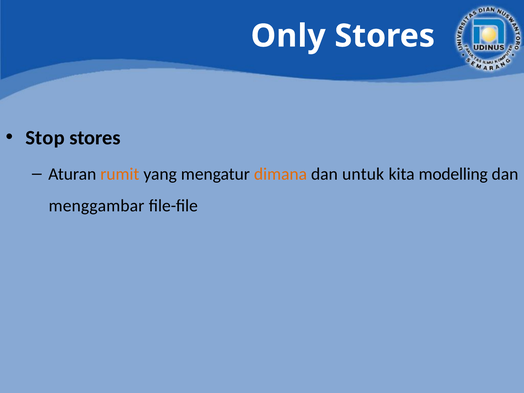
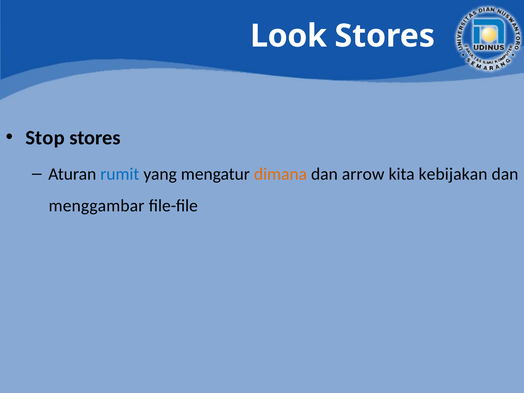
Only: Only -> Look
rumit colour: orange -> blue
untuk: untuk -> arrow
modelling: modelling -> kebijakan
